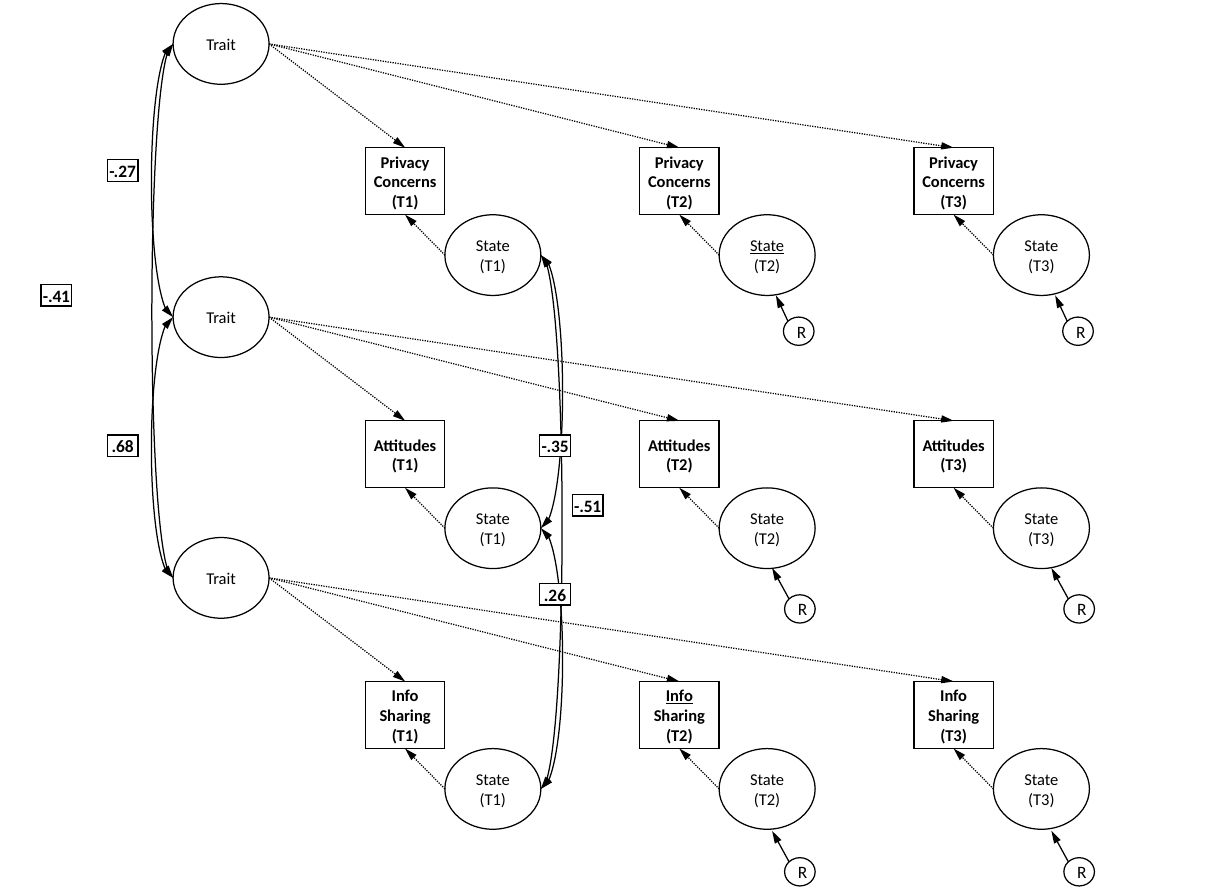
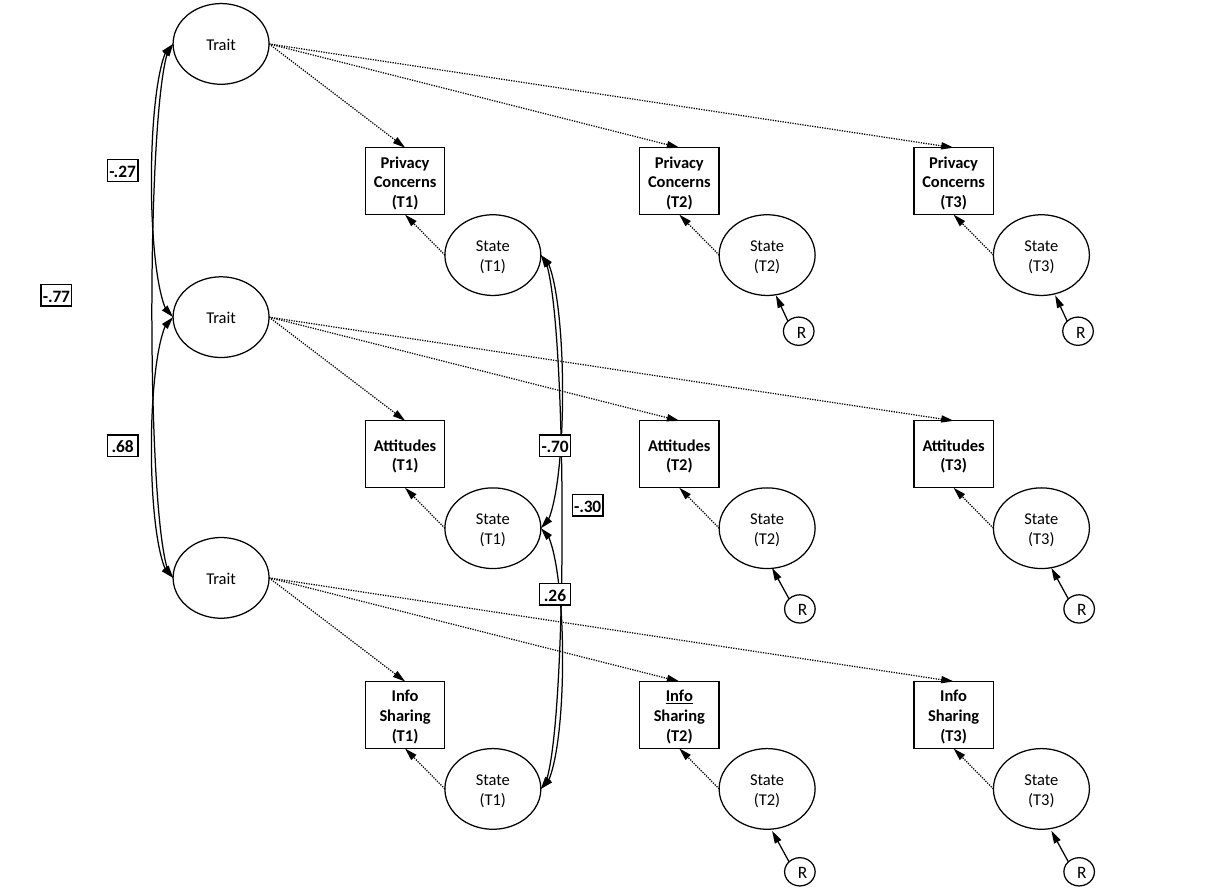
State at (767, 246) underline: present -> none
-.41: -.41 -> -.77
-.35: -.35 -> -.70
-.51: -.51 -> -.30
